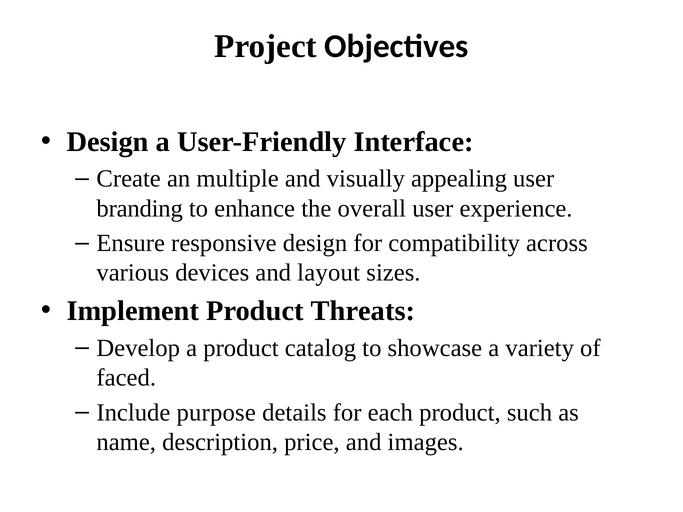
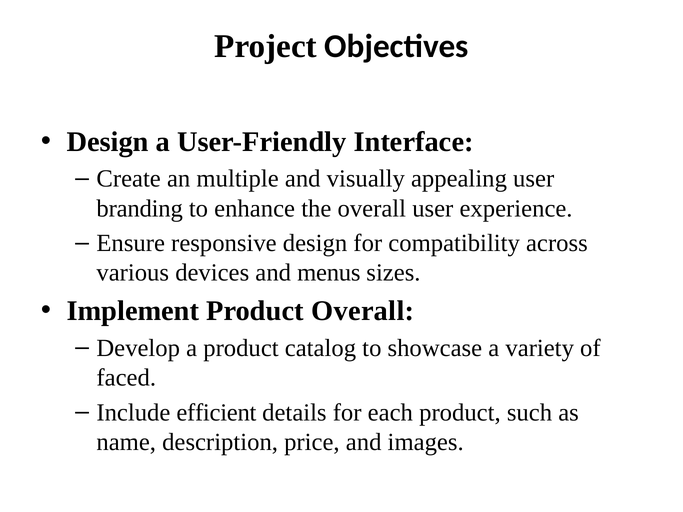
layout: layout -> menus
Product Threats: Threats -> Overall
purpose: purpose -> efficient
